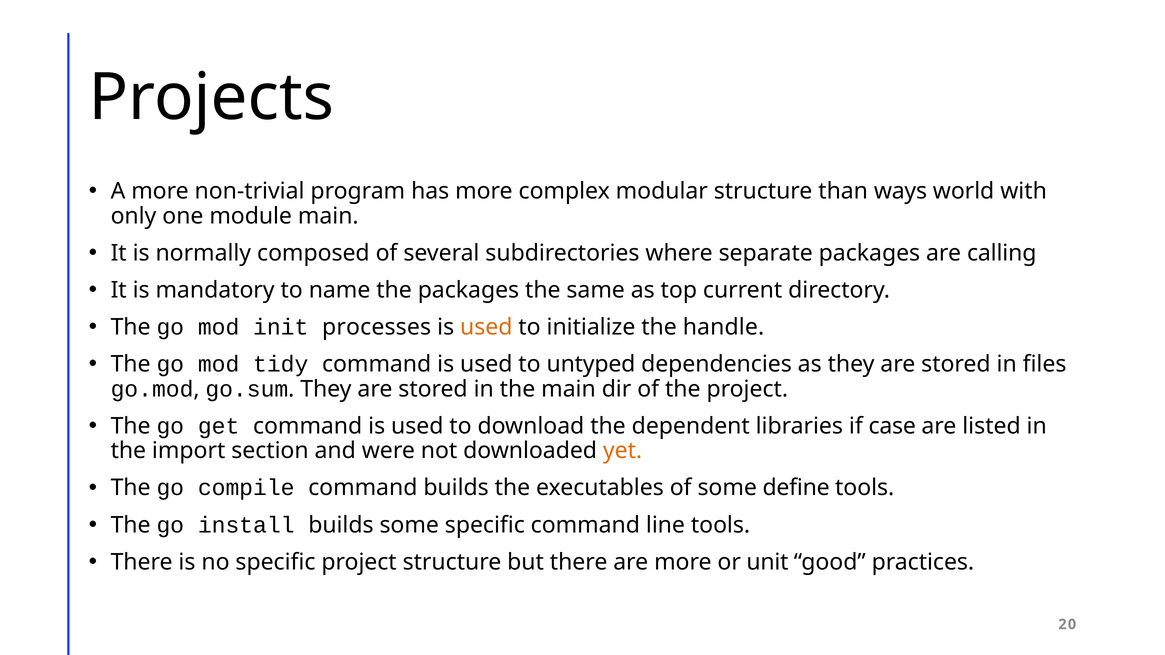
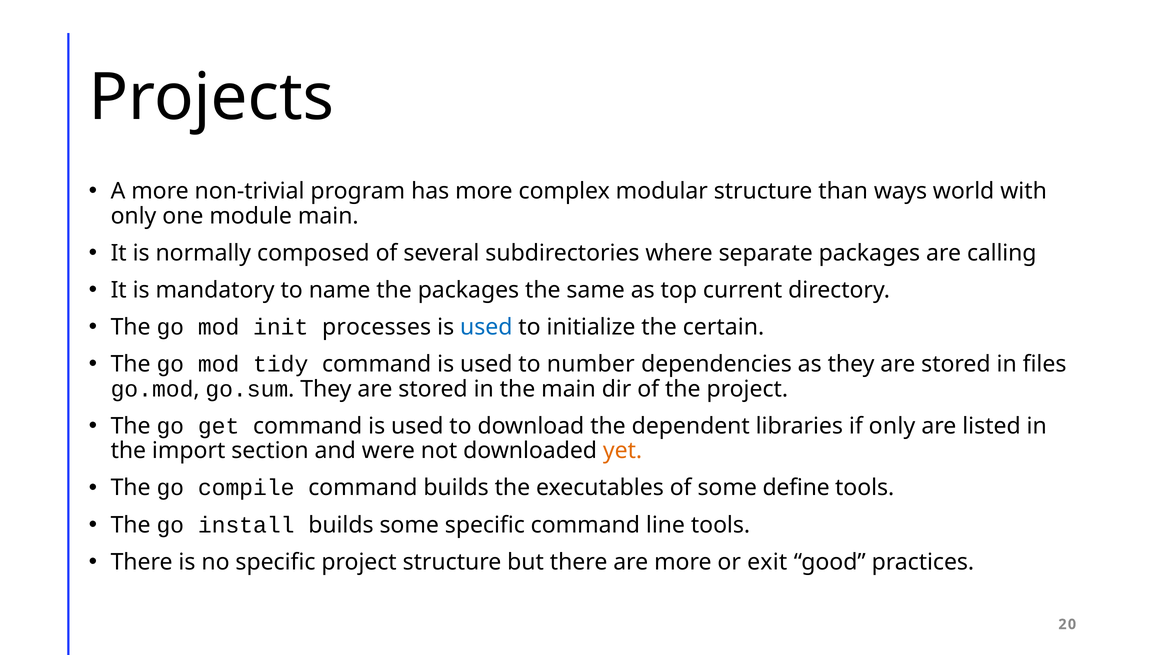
used at (486, 327) colour: orange -> blue
handle: handle -> certain
untyped: untyped -> number
if case: case -> only
unit: unit -> exit
